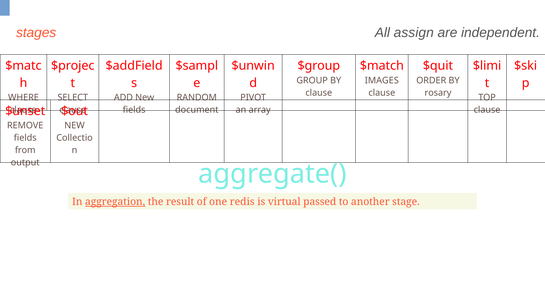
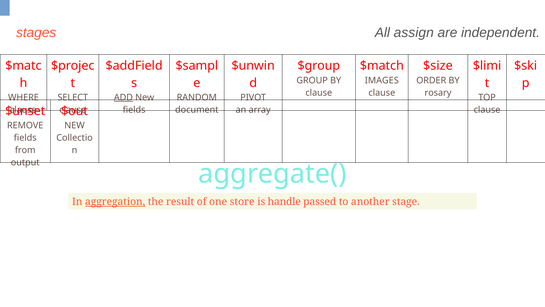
$quit: $quit -> $size
ADD underline: none -> present
redis: redis -> store
virtual: virtual -> handle
